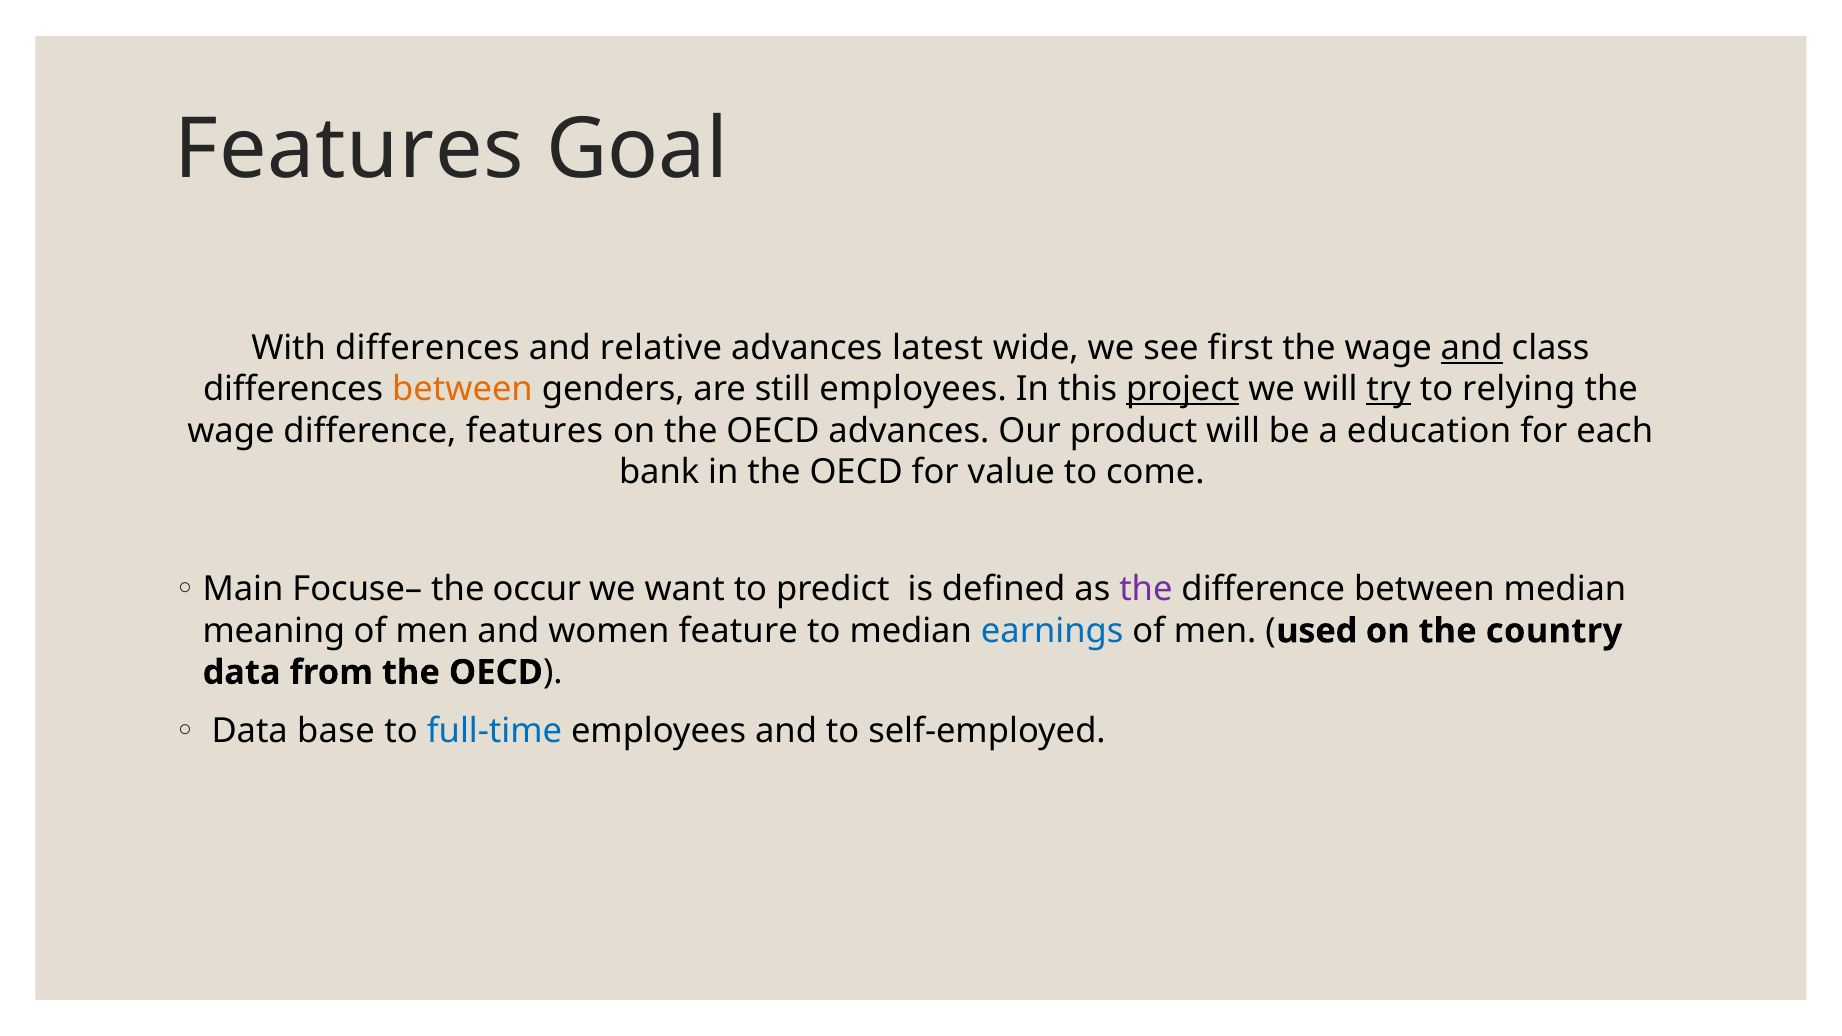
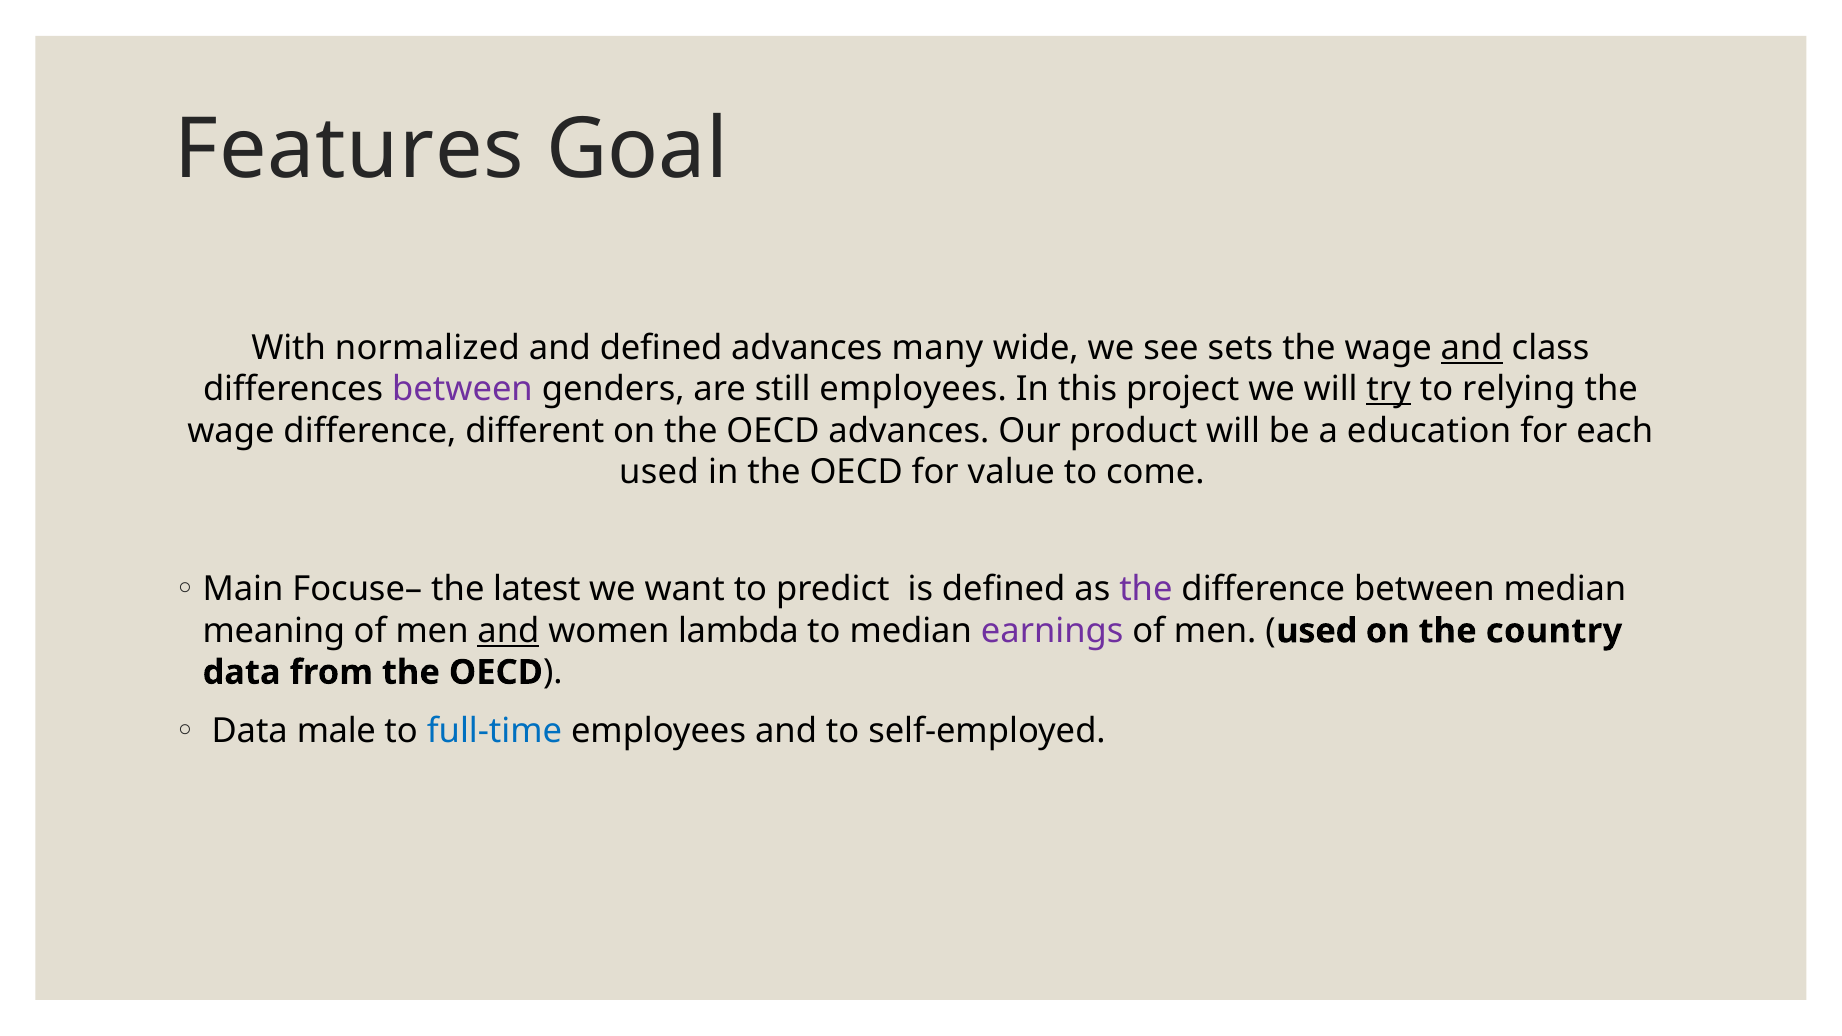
With differences: differences -> normalized
and relative: relative -> defined
latest: latest -> many
first: first -> sets
between at (463, 389) colour: orange -> purple
project underline: present -> none
difference features: features -> different
bank at (659, 472): bank -> used
occur: occur -> latest
and at (508, 631) underline: none -> present
feature: feature -> lambda
earnings colour: blue -> purple
base: base -> male
